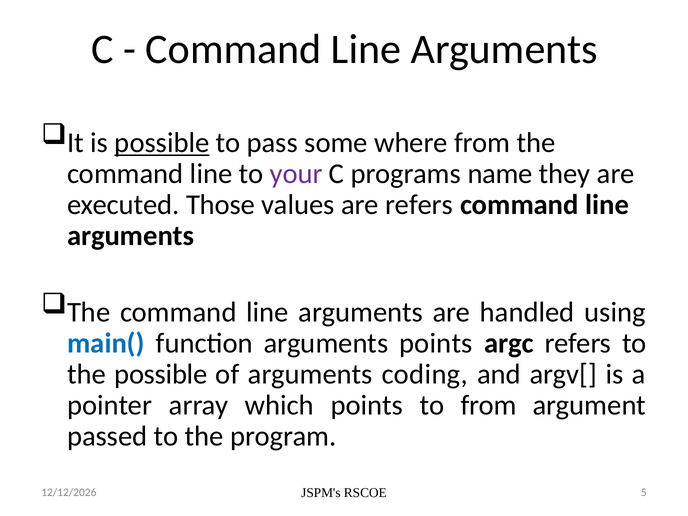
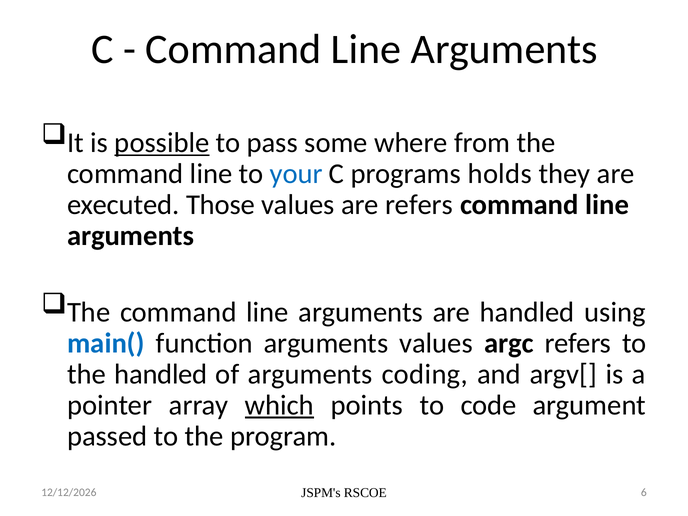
your colour: purple -> blue
name: name -> holds
arguments points: points -> values
the possible: possible -> handled
which underline: none -> present
to from: from -> code
5: 5 -> 6
